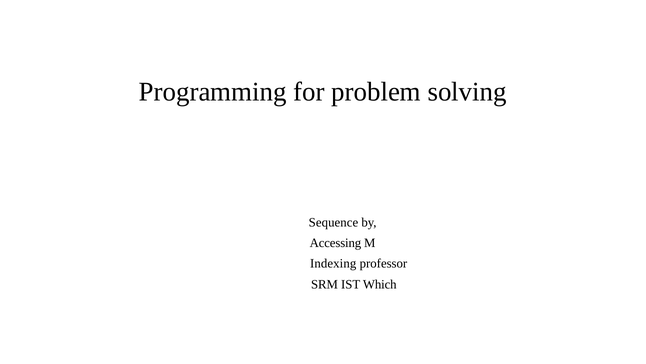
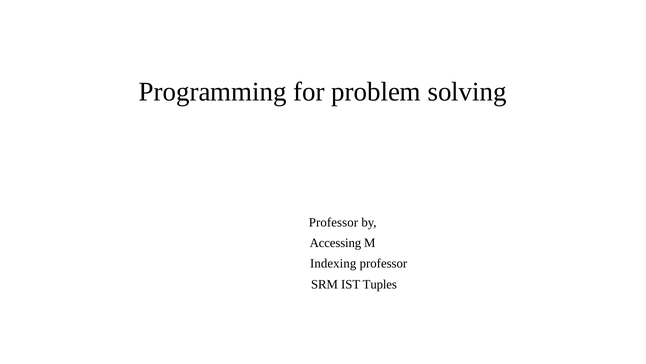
Sequence at (333, 222): Sequence -> Professor
Which: Which -> Tuples
